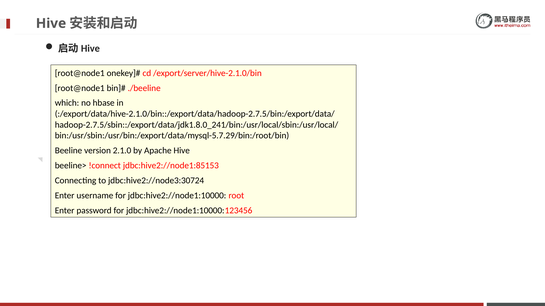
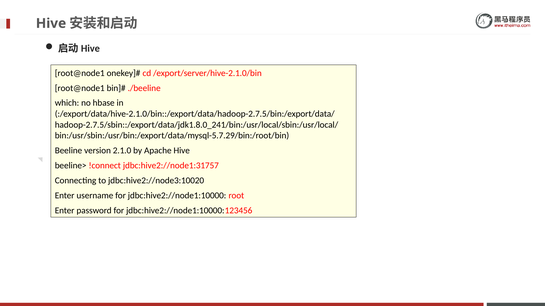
jdbc:hive2://node1:85153: jdbc:hive2://node1:85153 -> jdbc:hive2://node1:31757
jdbc:hive2://node3:30724: jdbc:hive2://node3:30724 -> jdbc:hive2://node3:10020
